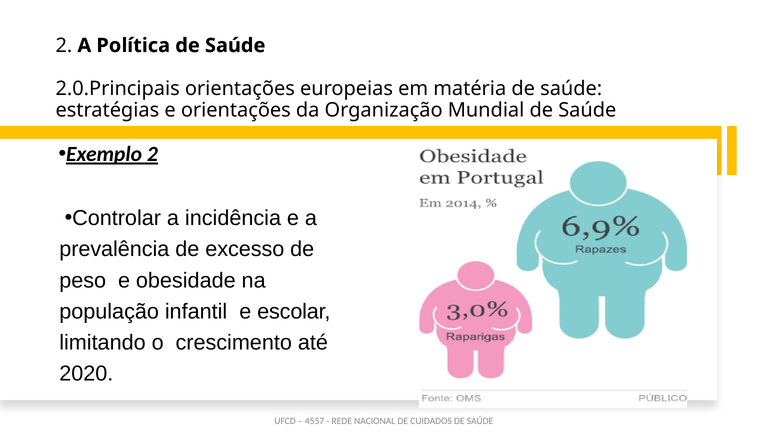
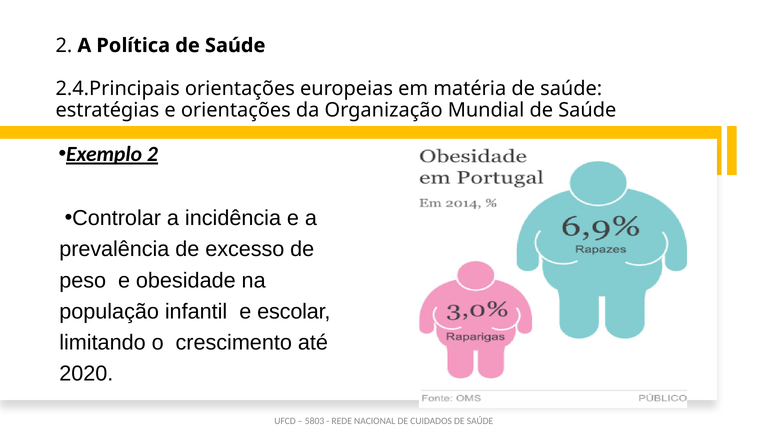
2.0.Principais: 2.0.Principais -> 2.4.Principais
4557: 4557 -> 5803
